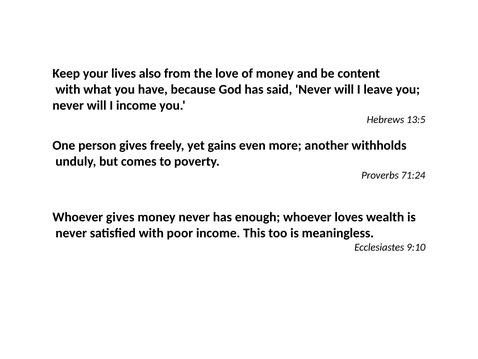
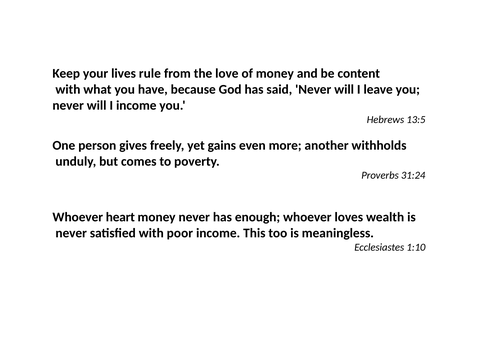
also: also -> rule
71:24: 71:24 -> 31:24
Whoever gives: gives -> heart
9:10: 9:10 -> 1:10
